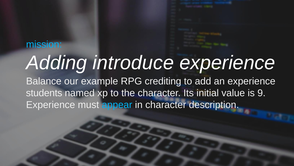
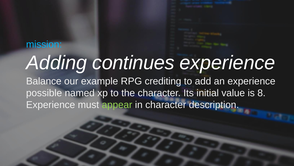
introduce: introduce -> continues
students: students -> possible
9: 9 -> 8
appear colour: light blue -> light green
